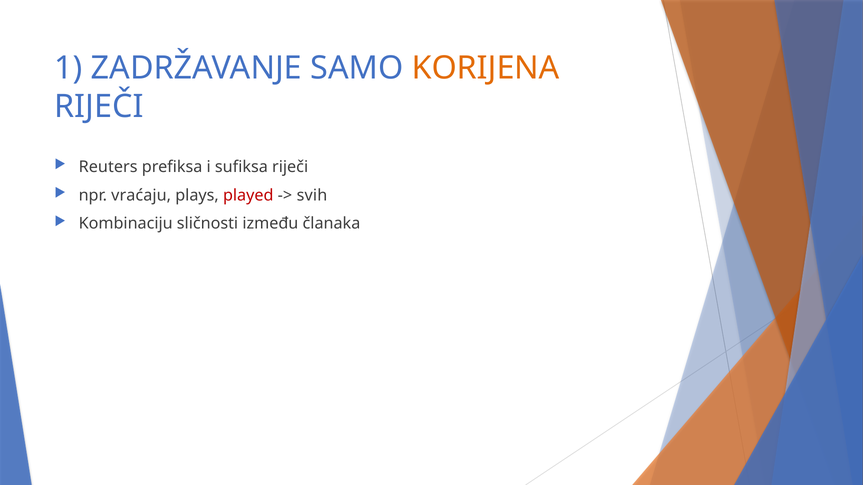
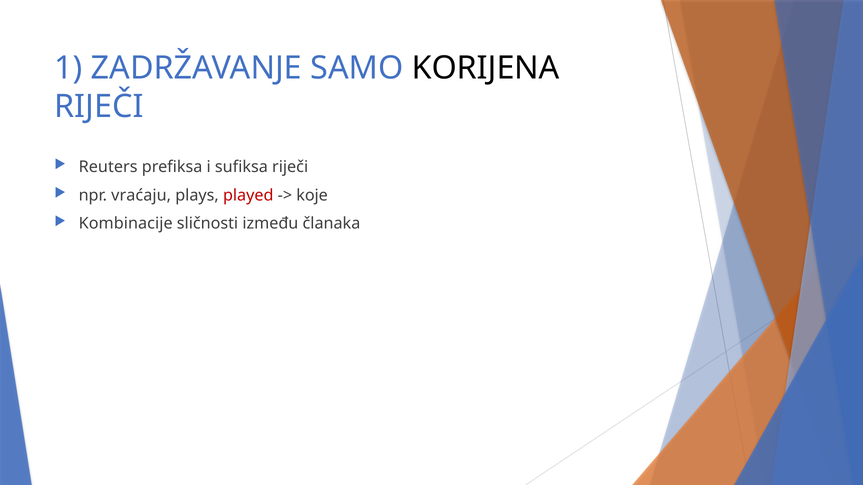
KORIJENA colour: orange -> black
svih: svih -> koje
Kombinaciju: Kombinaciju -> Kombinacije
